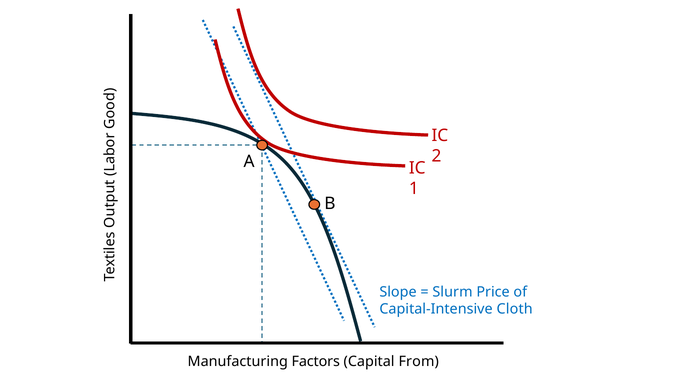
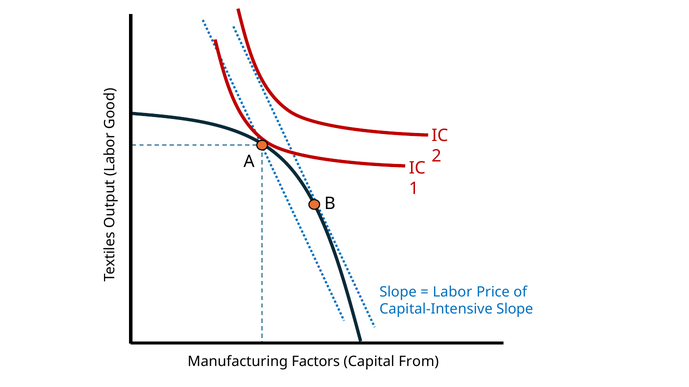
Slurm: Slurm -> Labor
Capital-Intensive Cloth: Cloth -> Slope
